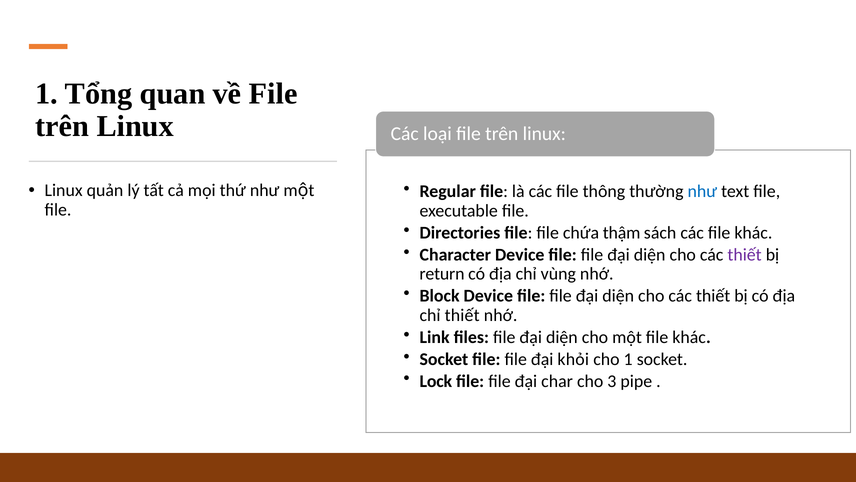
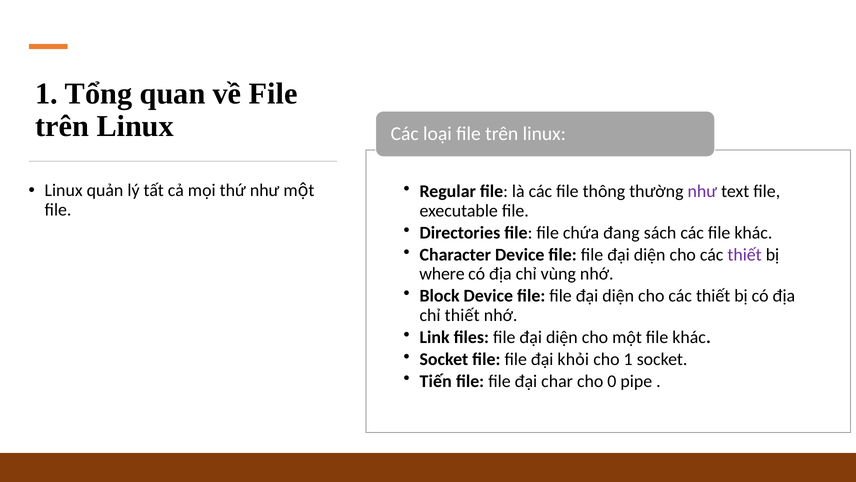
như at (702, 191) colour: blue -> purple
thậm: thậm -> đang
return: return -> where
Lock: Lock -> Tiến
3: 3 -> 0
